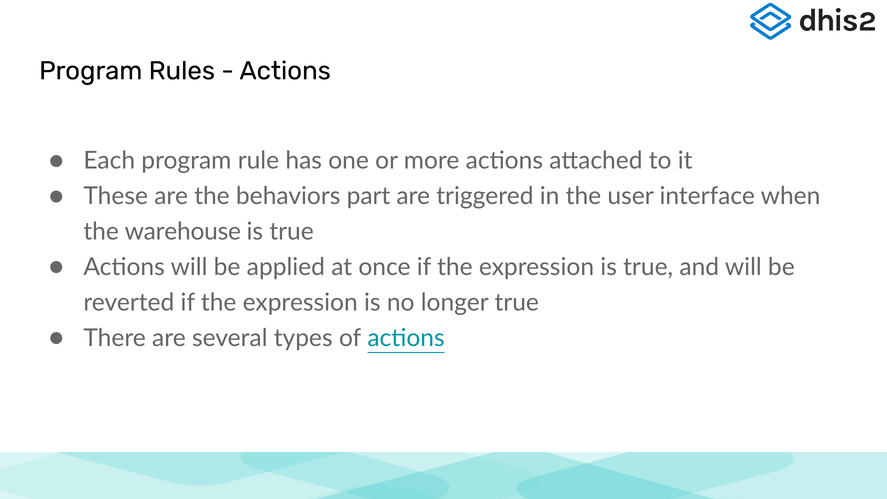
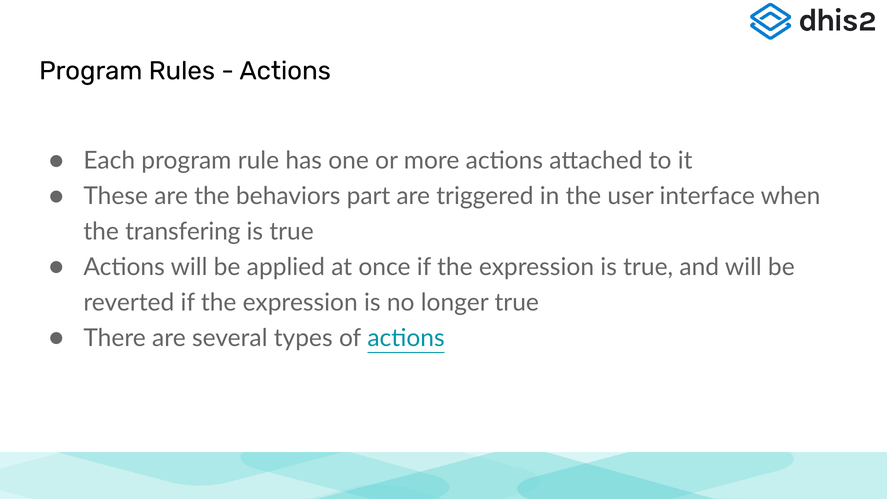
warehouse: warehouse -> transfering
